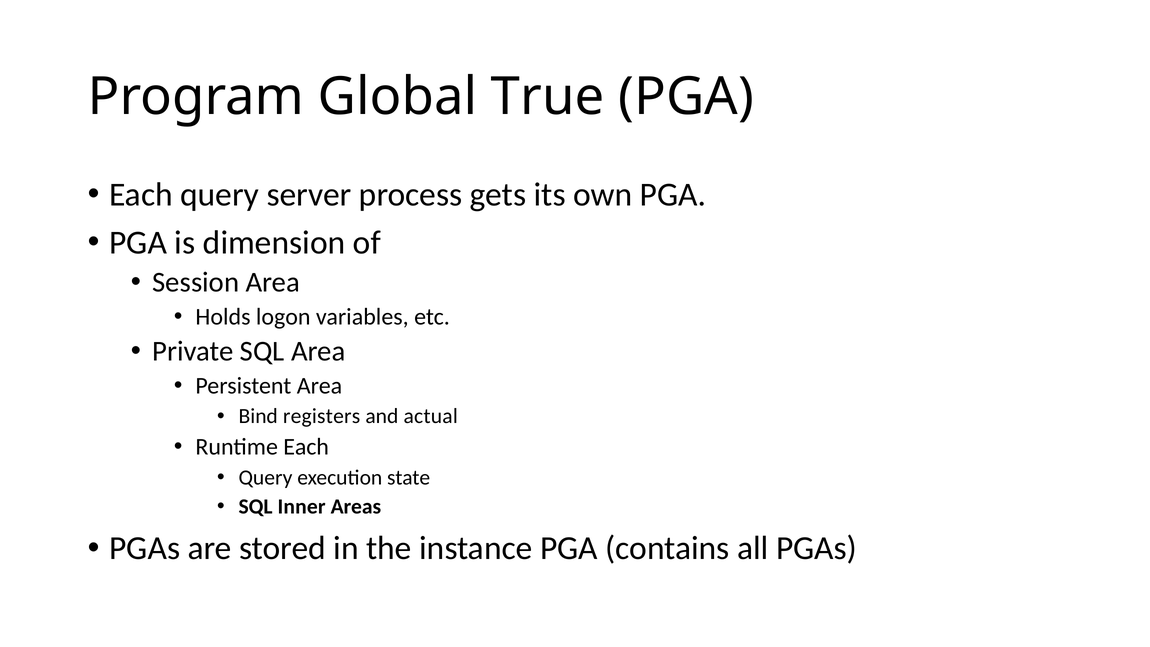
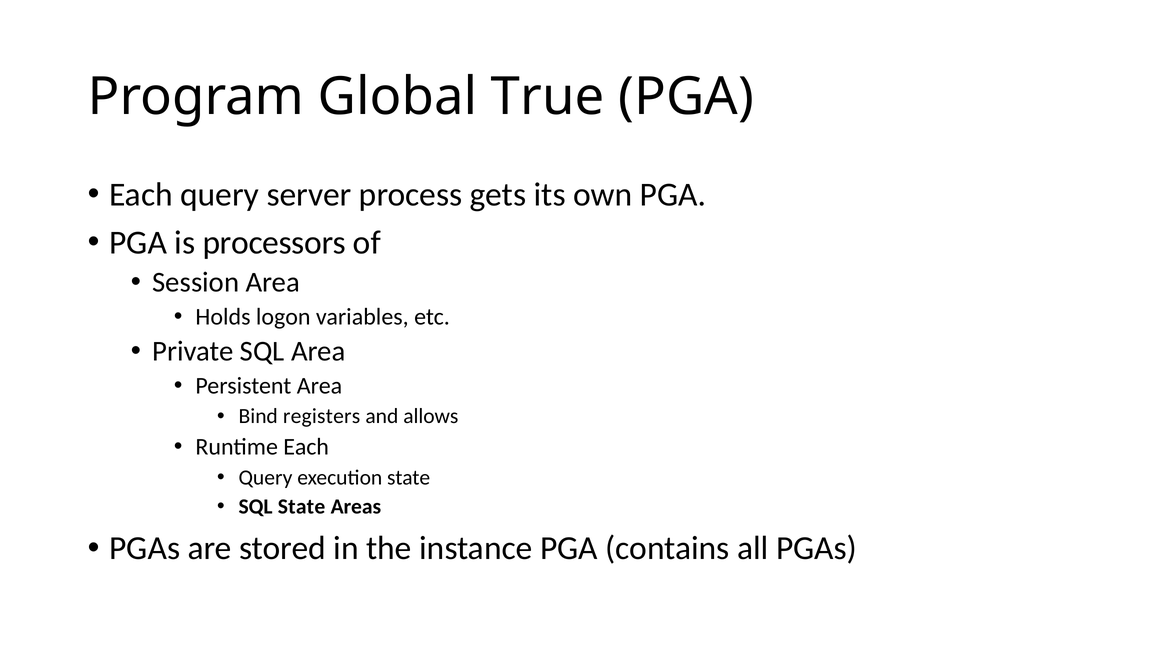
dimension: dimension -> processors
actual: actual -> allows
SQL Inner: Inner -> State
